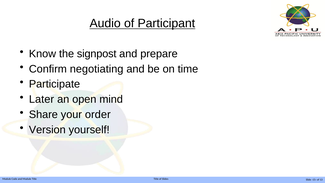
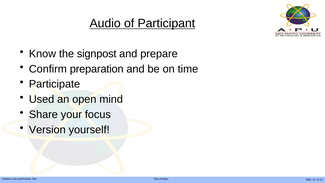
negotiating: negotiating -> preparation
Later: Later -> Used
order: order -> focus
